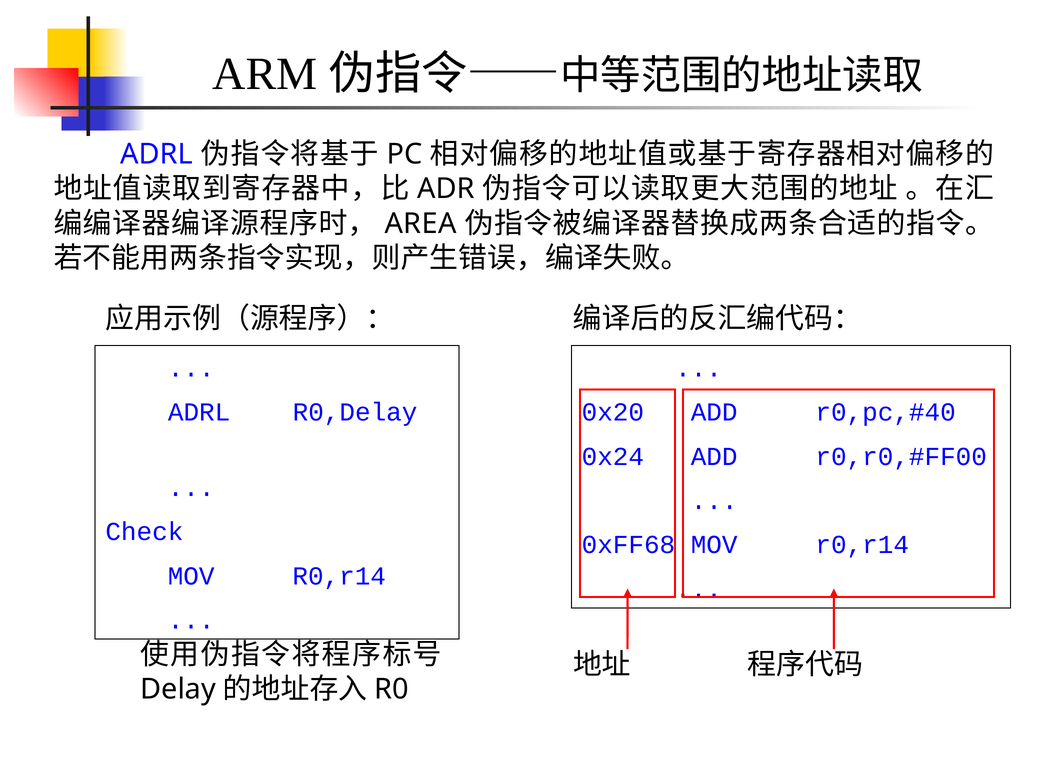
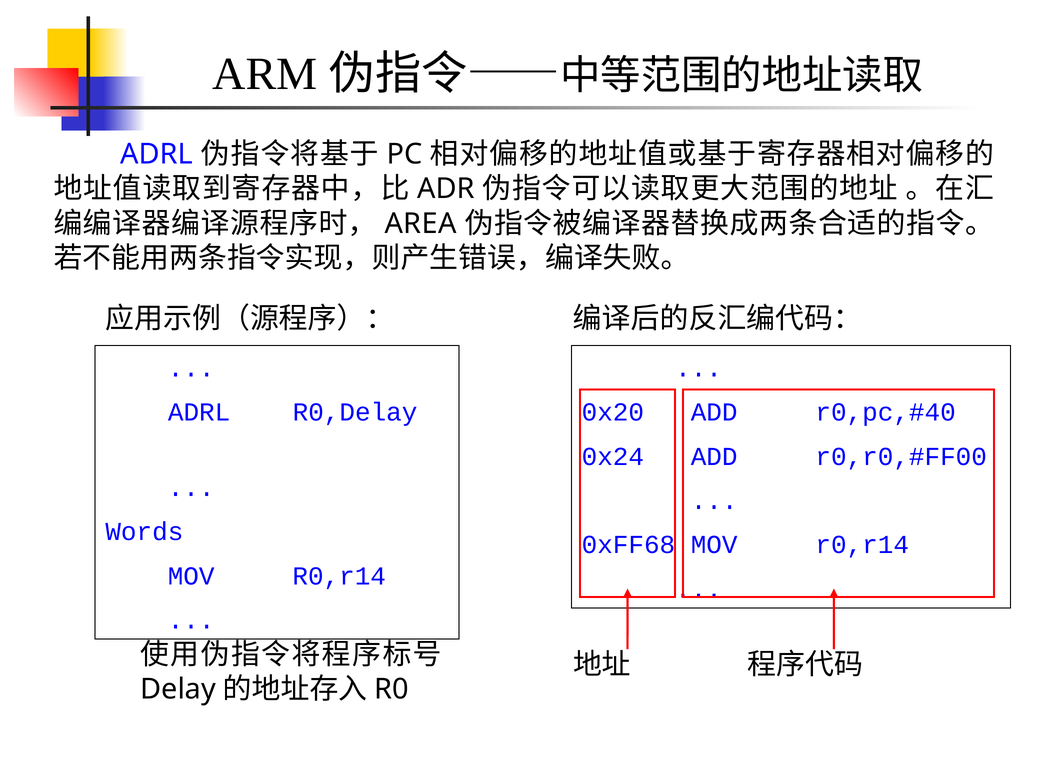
Check: Check -> Words
